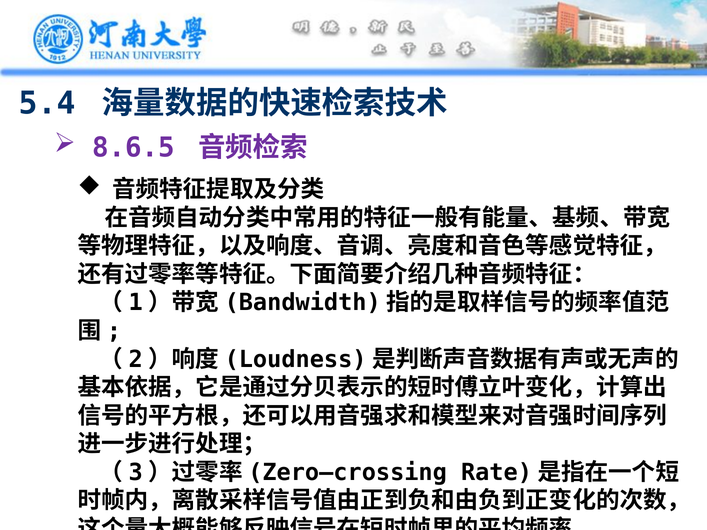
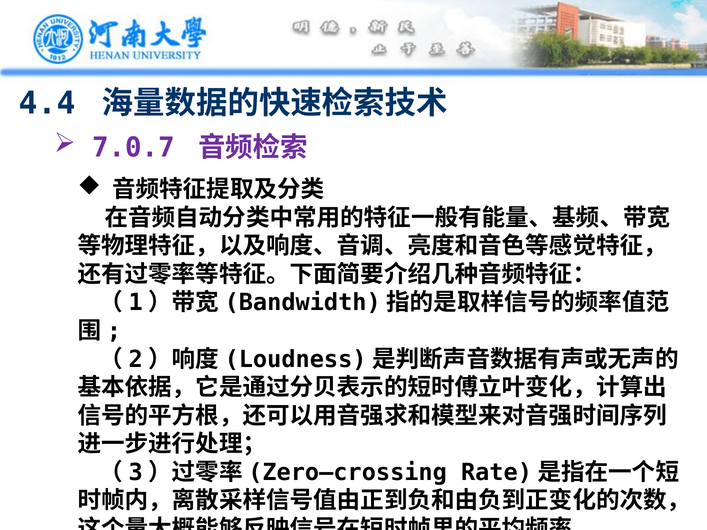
5.4: 5.4 -> 4.4
8.6.5: 8.6.5 -> 7.0.7
